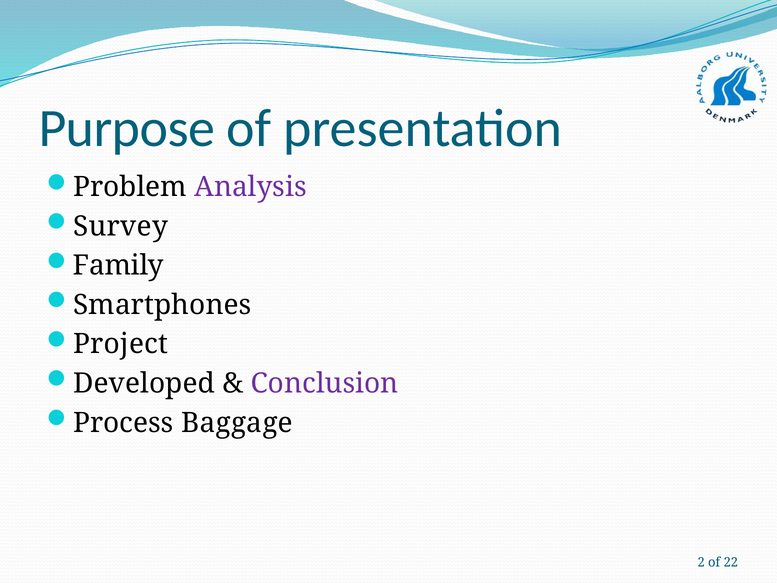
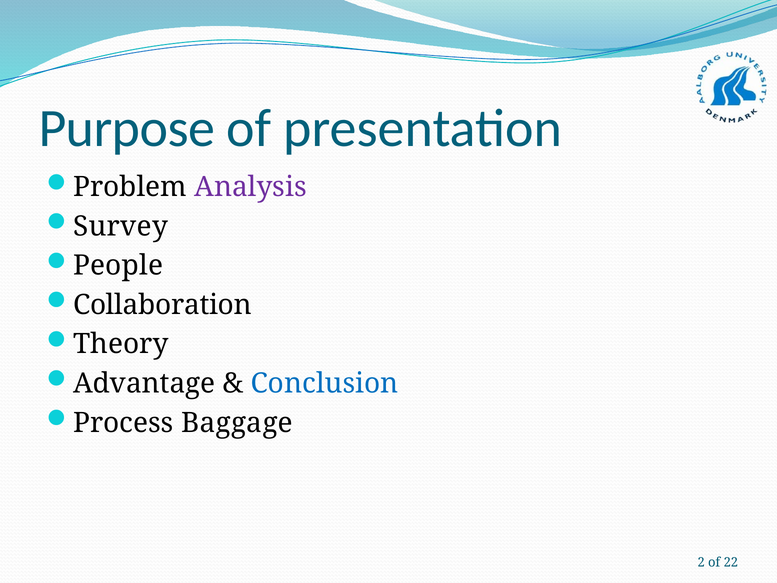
Family: Family -> People
Smartphones: Smartphones -> Collaboration
Project: Project -> Theory
Developed: Developed -> Advantage
Conclusion colour: purple -> blue
